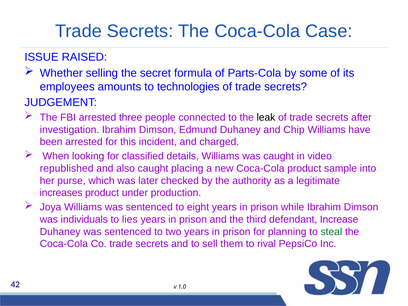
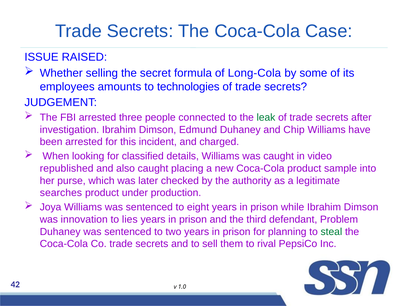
Parts-Cola: Parts-Cola -> Long-Cola
leak colour: black -> green
increases: increases -> searches
individuals: individuals -> innovation
Increase: Increase -> Problem
